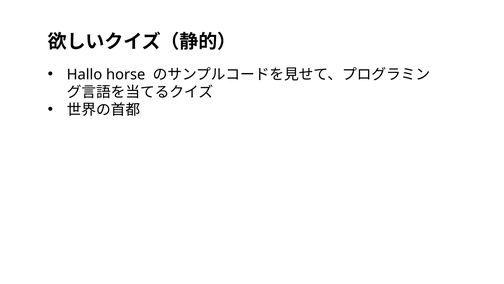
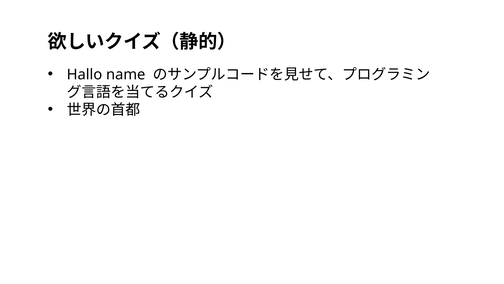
horse: horse -> name
